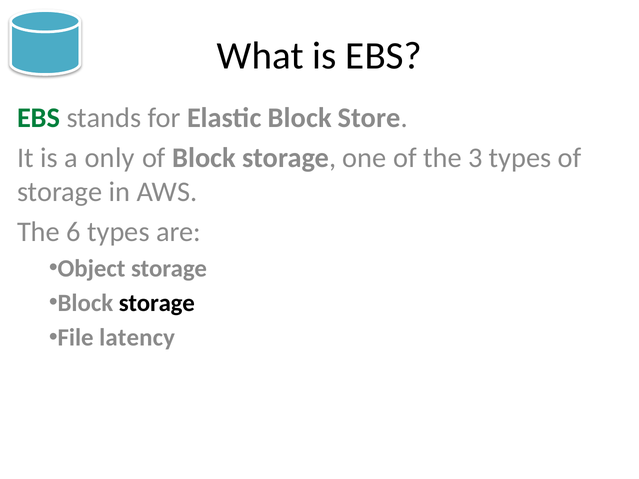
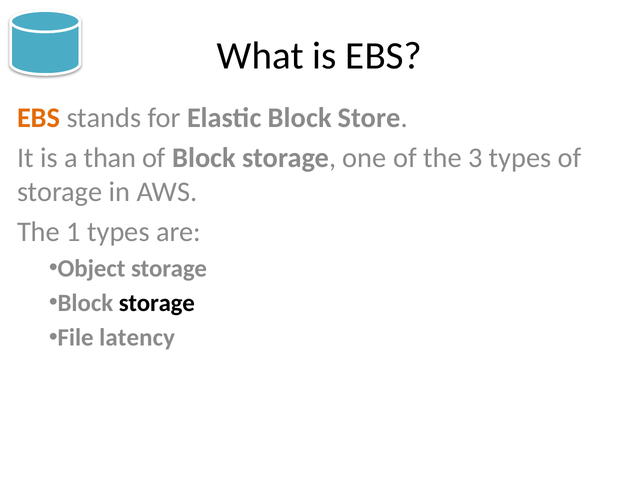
EBS at (39, 118) colour: green -> orange
only: only -> than
6: 6 -> 1
